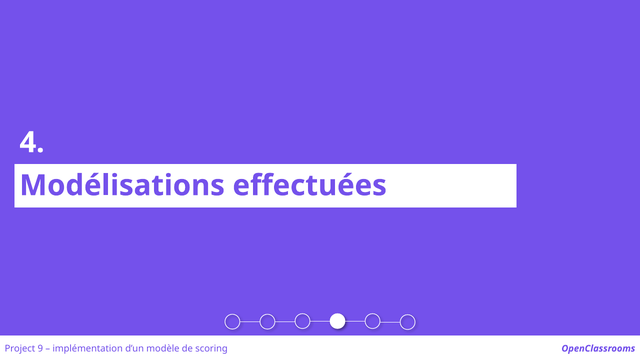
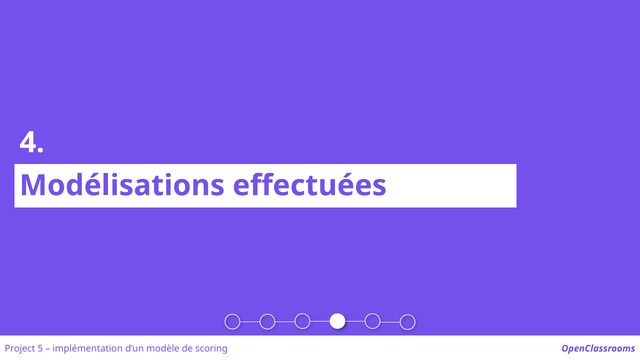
9: 9 -> 5
